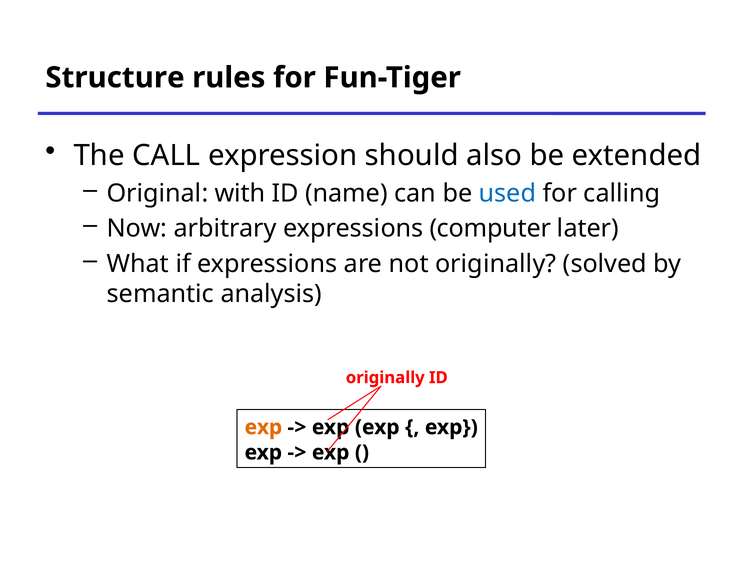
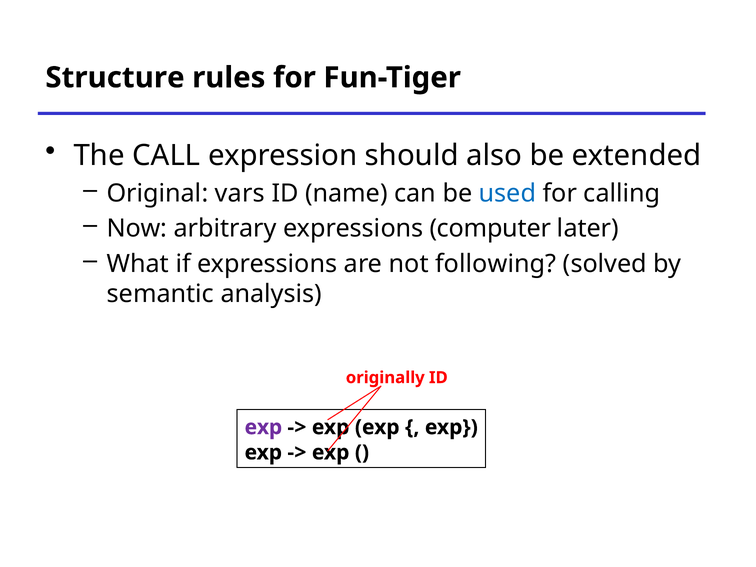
with: with -> vars
not originally: originally -> following
exp at (263, 427) colour: orange -> purple
